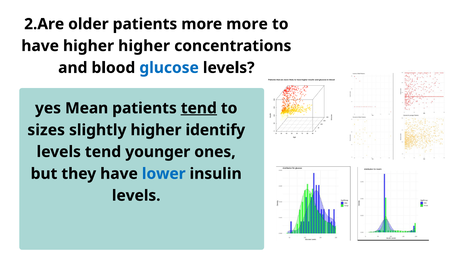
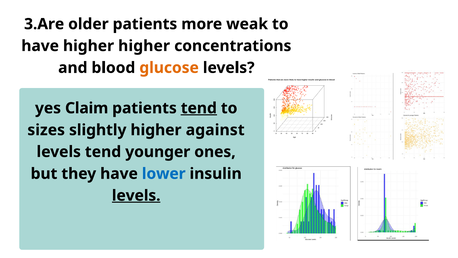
2.Are: 2.Are -> 3.Are
more more: more -> weak
glucose colour: blue -> orange
Mean: Mean -> Claim
identify: identify -> against
levels at (136, 195) underline: none -> present
